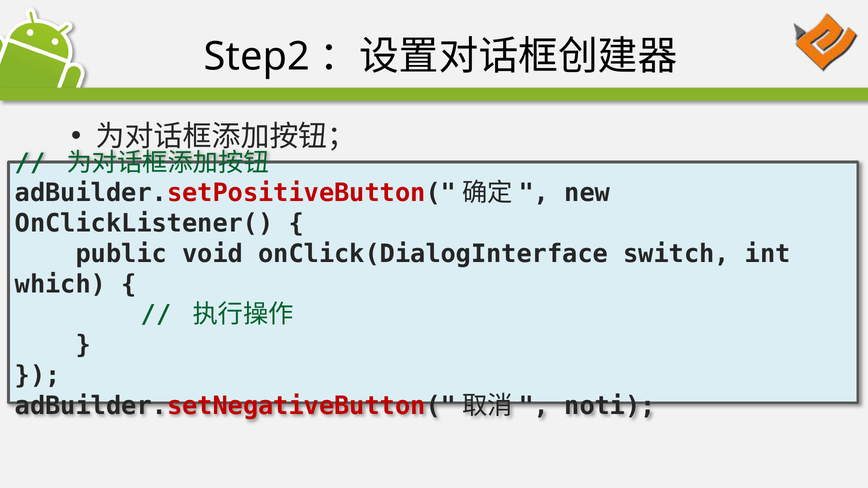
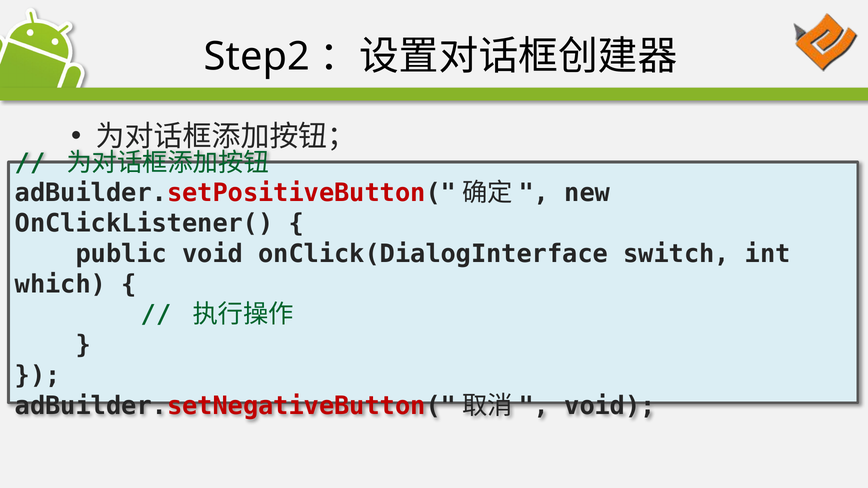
noti at (610, 406): noti -> void
